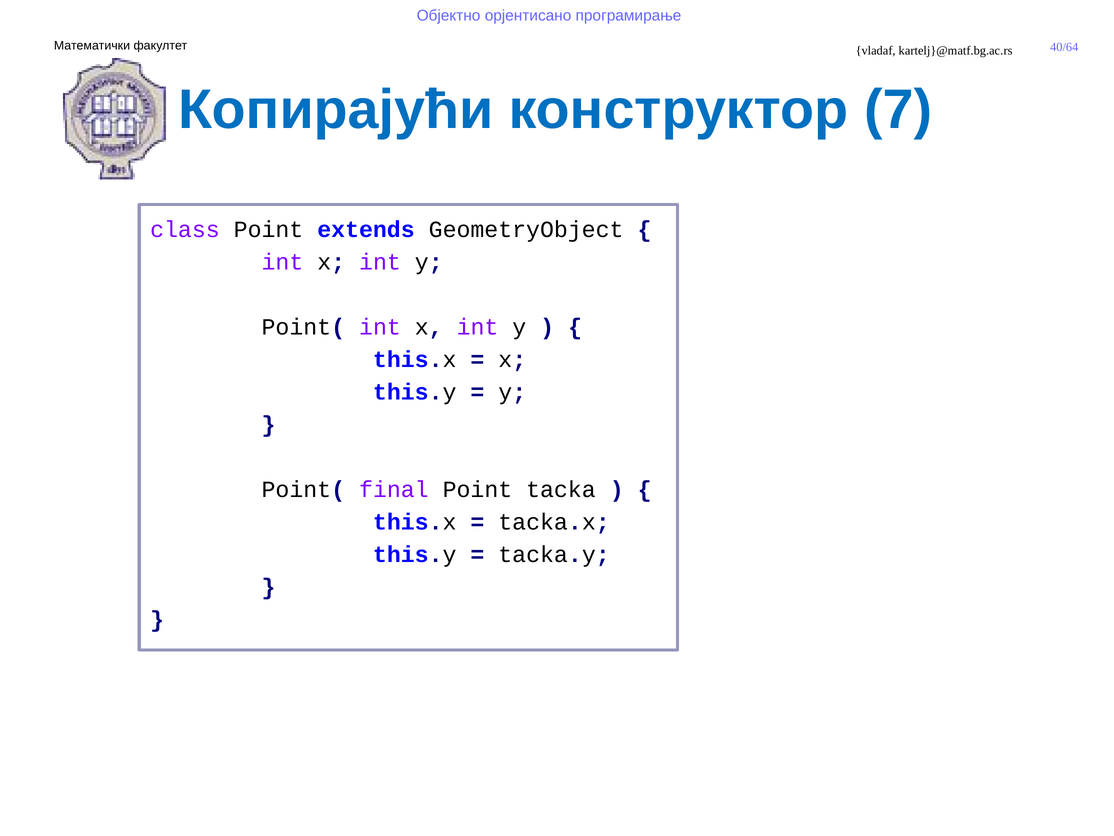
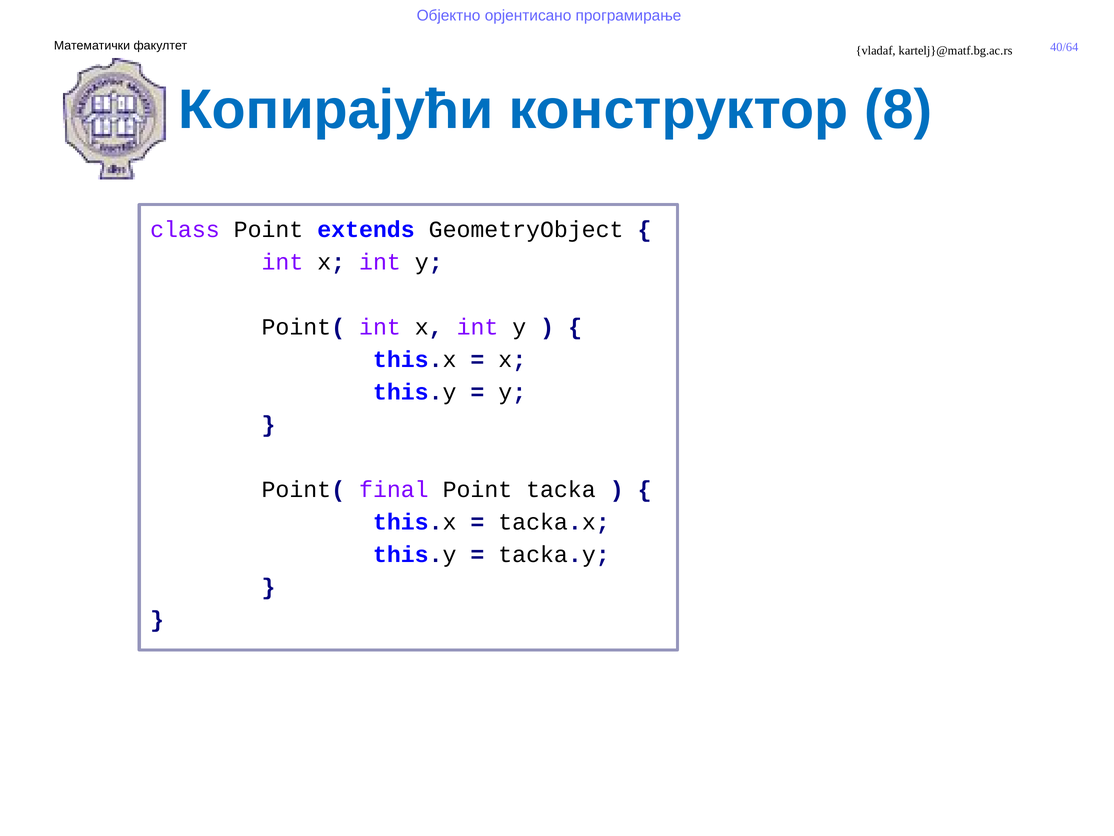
7: 7 -> 8
